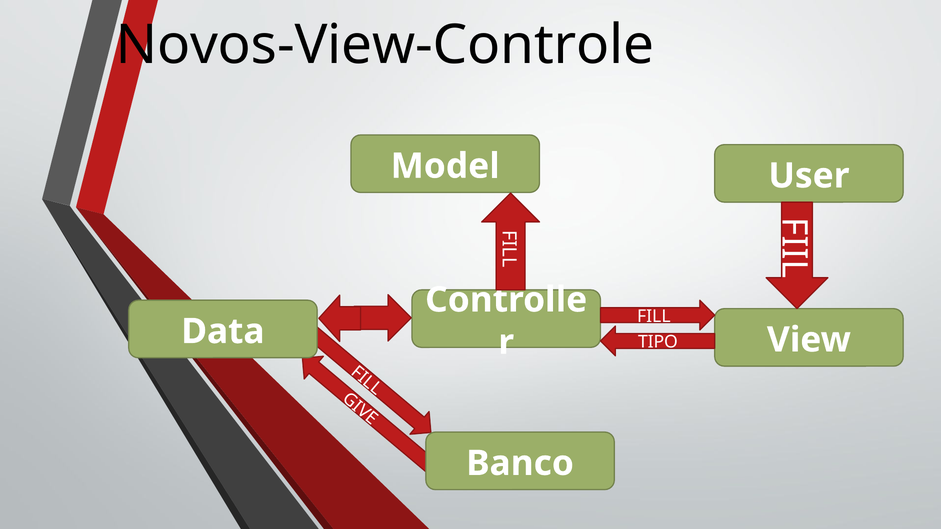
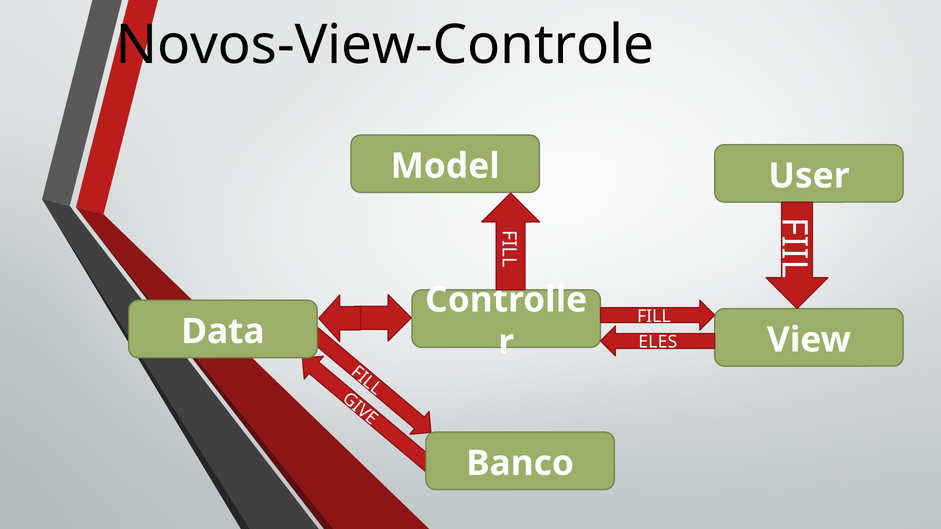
TIPO: TIPO -> ELES
